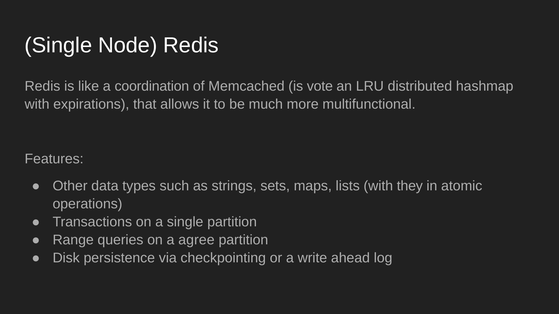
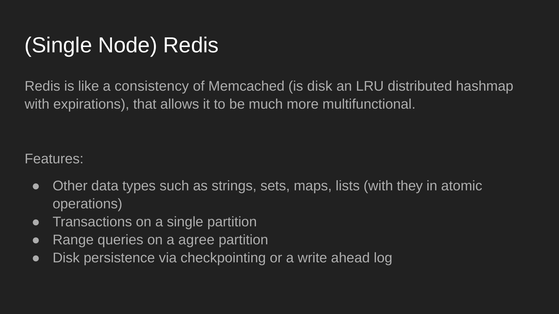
coordination: coordination -> consistency
is vote: vote -> disk
